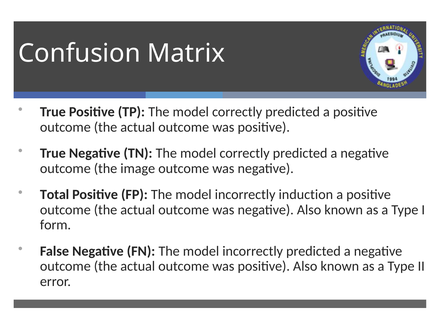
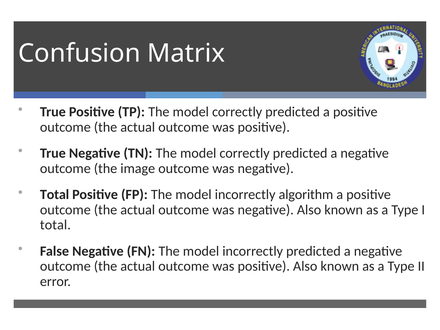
induction: induction -> algorithm
form at (55, 225): form -> total
